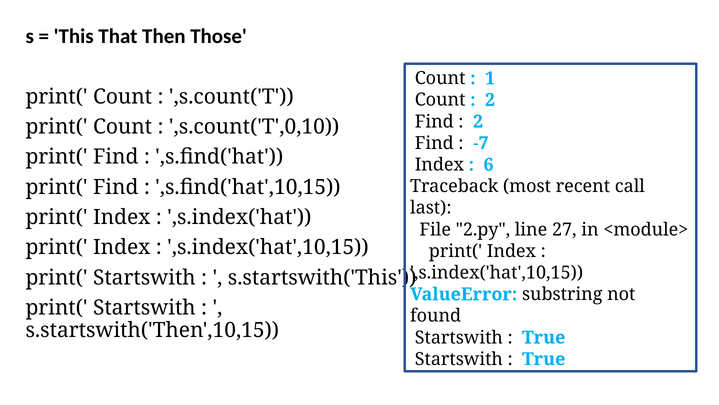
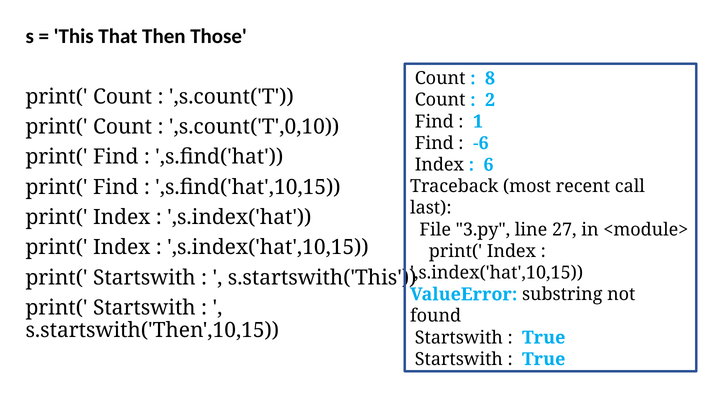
1: 1 -> 8
2 at (478, 121): 2 -> 1
-7: -7 -> -6
2.py: 2.py -> 3.py
